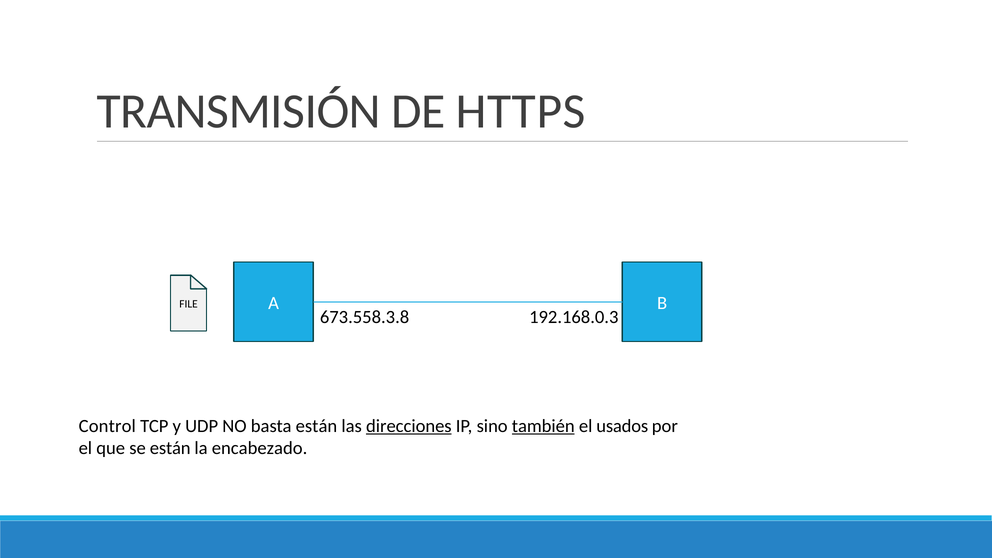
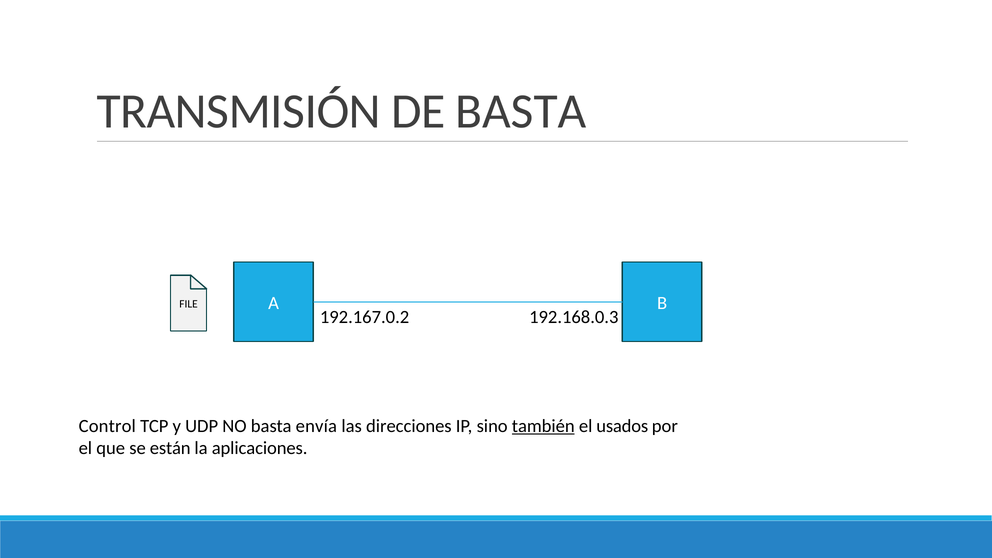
DE HTTPS: HTTPS -> BASTA
673.558.3.8: 673.558.3.8 -> 192.167.0.2
basta están: están -> envía
direcciones underline: present -> none
encabezado: encabezado -> aplicaciones
